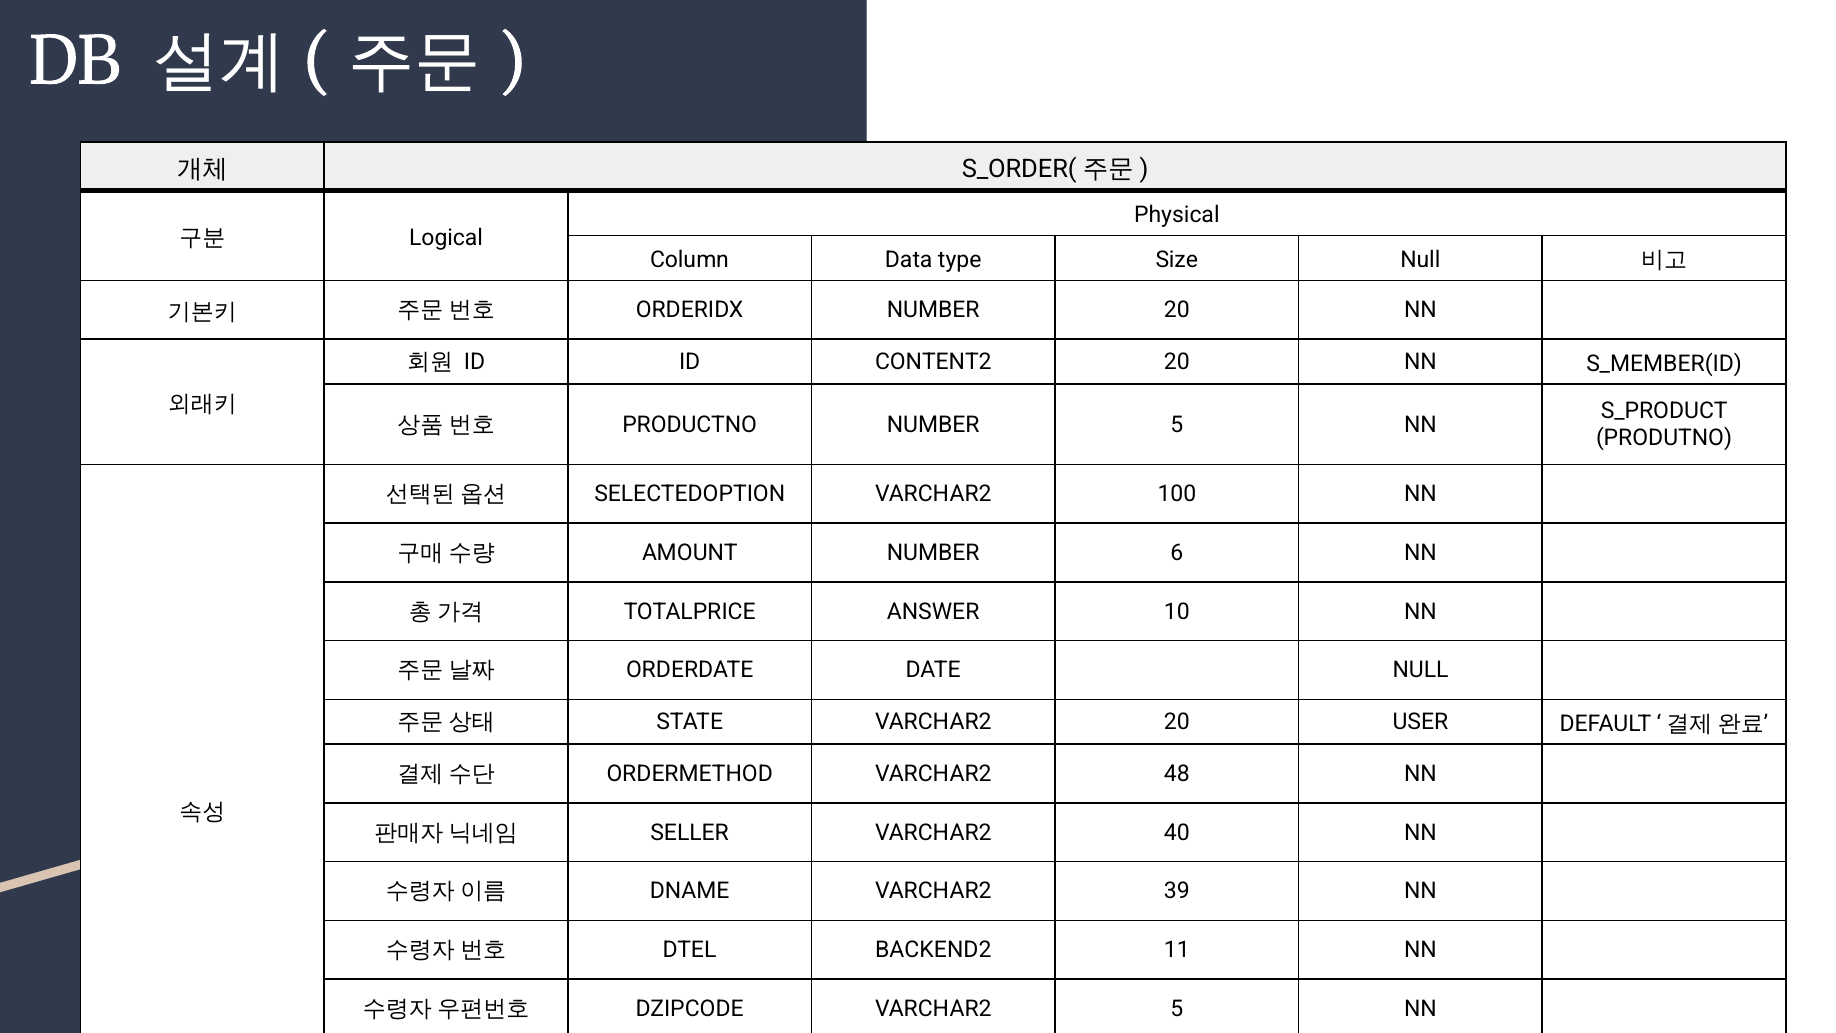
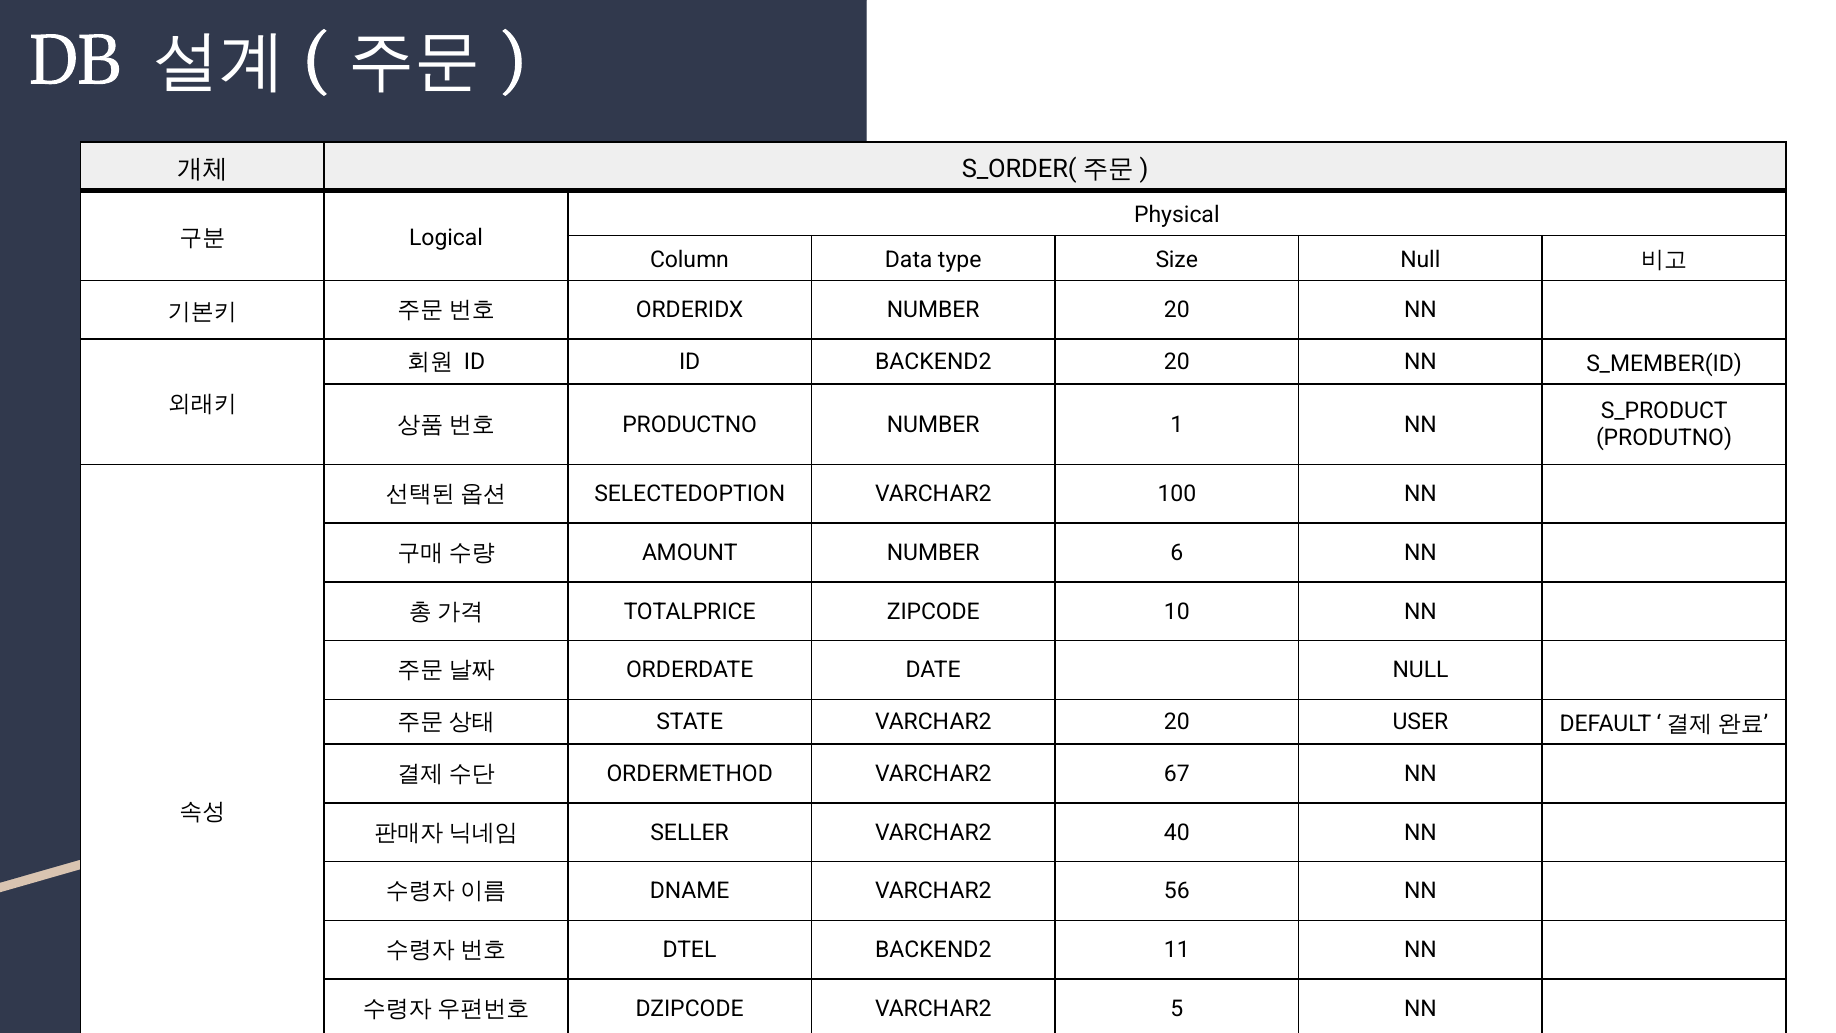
ID CONTENT2: CONTENT2 -> BACKEND2
NUMBER 5: 5 -> 1
ANSWER: ANSWER -> ZIPCODE
48: 48 -> 67
39: 39 -> 56
